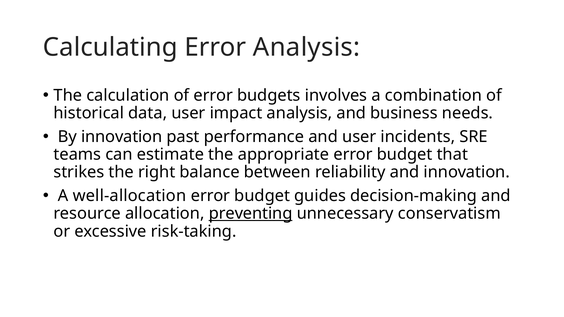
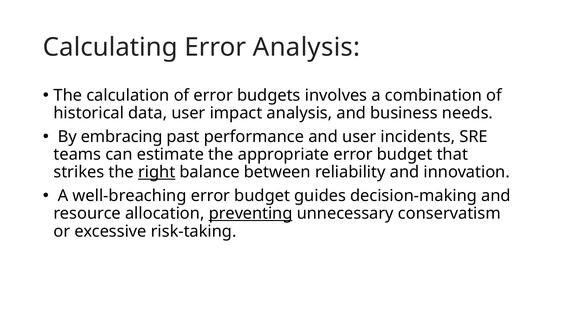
By innovation: innovation -> embracing
right underline: none -> present
well-allocation: well-allocation -> well-breaching
